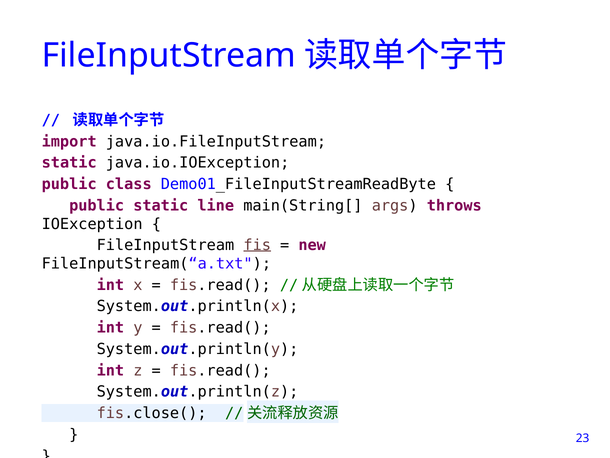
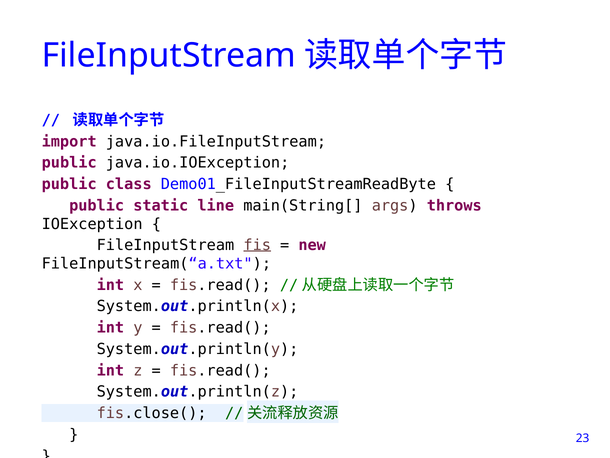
static at (69, 163): static -> public
